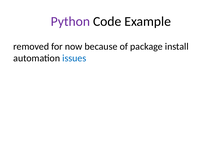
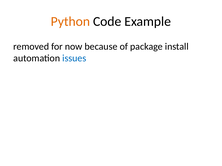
Python colour: purple -> orange
